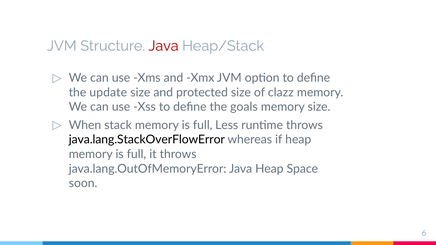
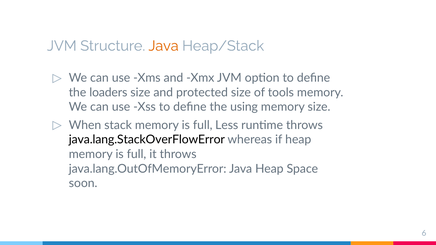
Java at (164, 46) colour: red -> orange
update: update -> loaders
clazz: clazz -> tools
goals: goals -> using
